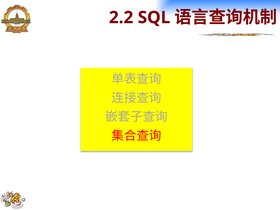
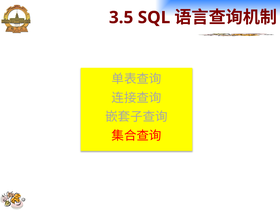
2.2: 2.2 -> 3.5
